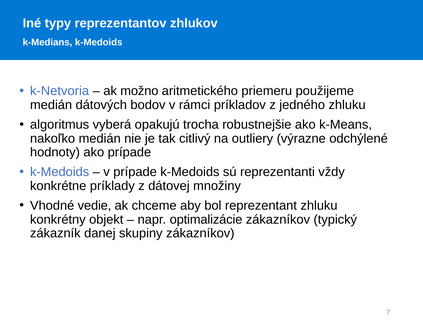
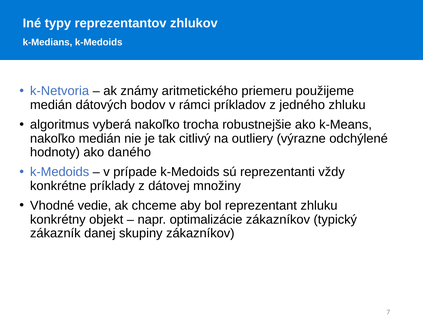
možno: možno -> známy
vyberá opakujú: opakujú -> nakoľko
ako prípade: prípade -> daného
